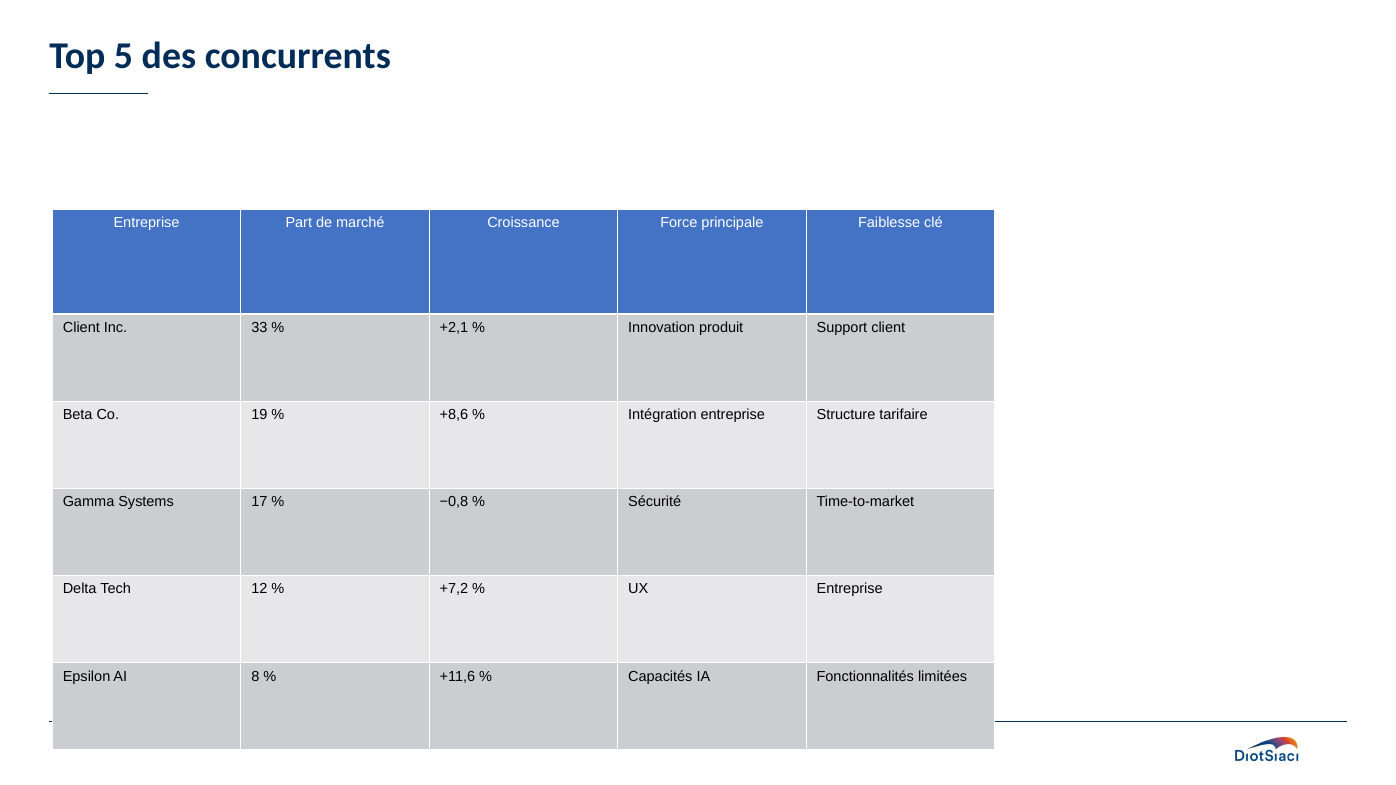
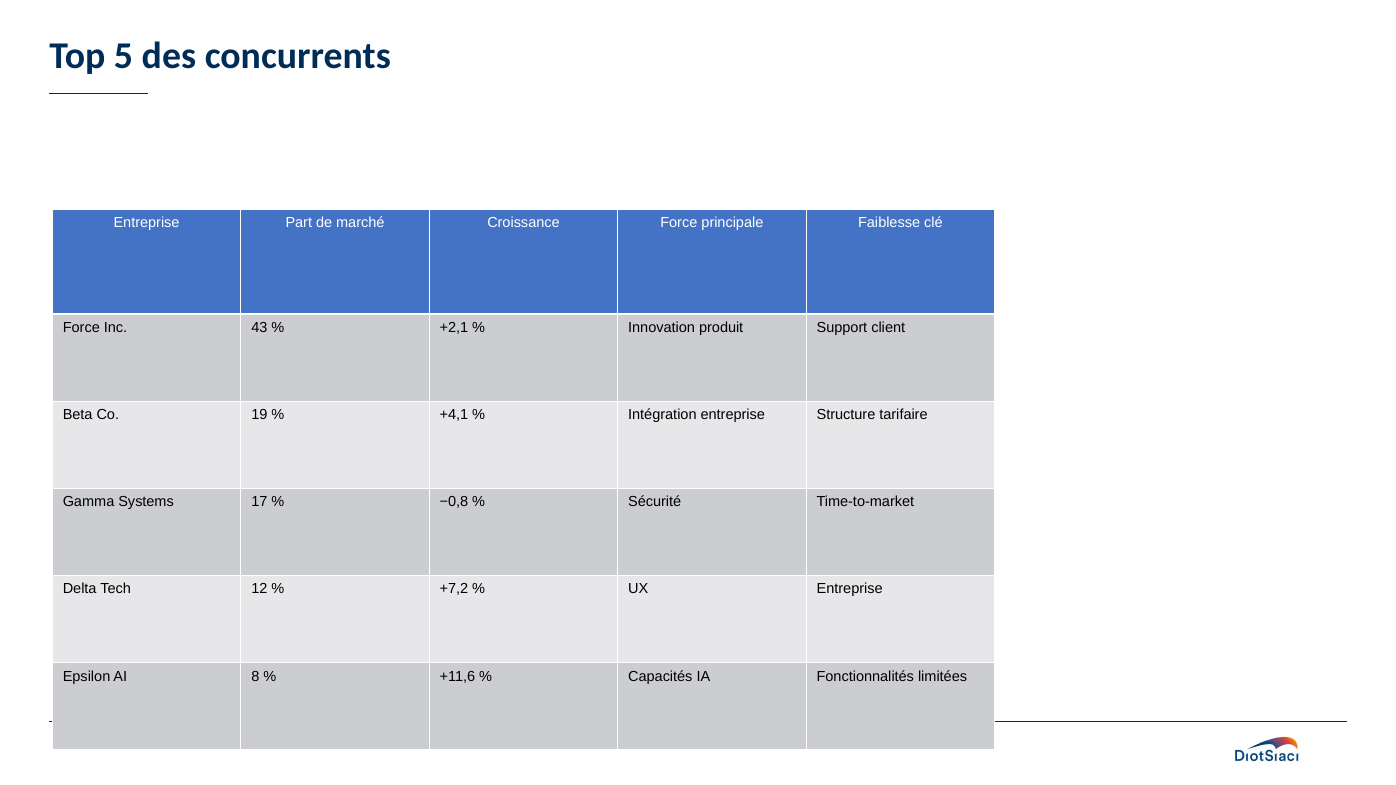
Client at (81, 328): Client -> Force
33: 33 -> 43
+8,6: +8,6 -> +4,1
